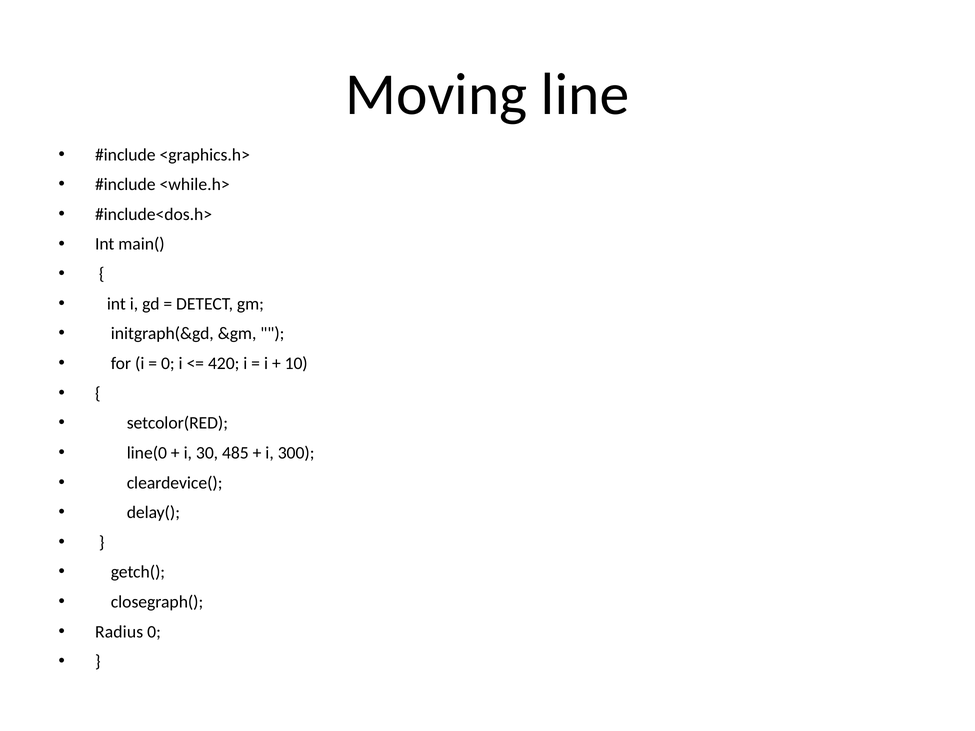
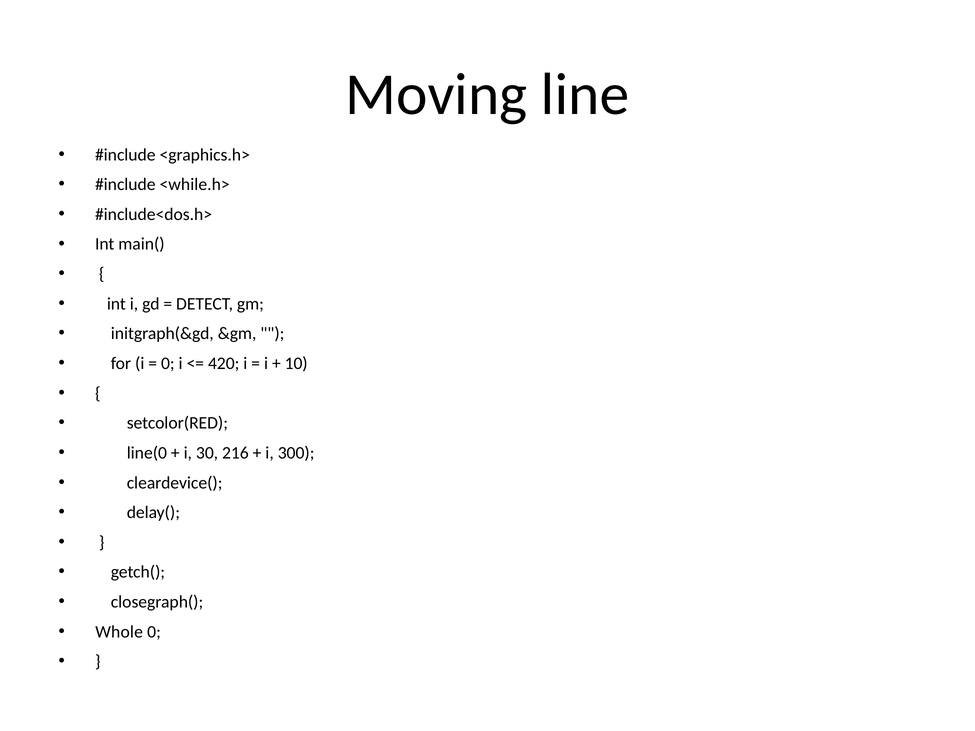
485: 485 -> 216
Radius: Radius -> Whole
